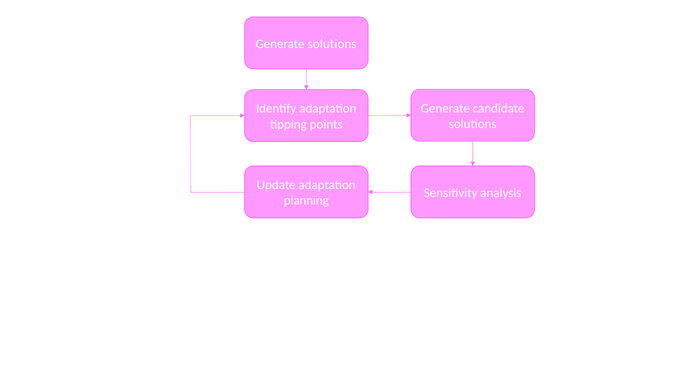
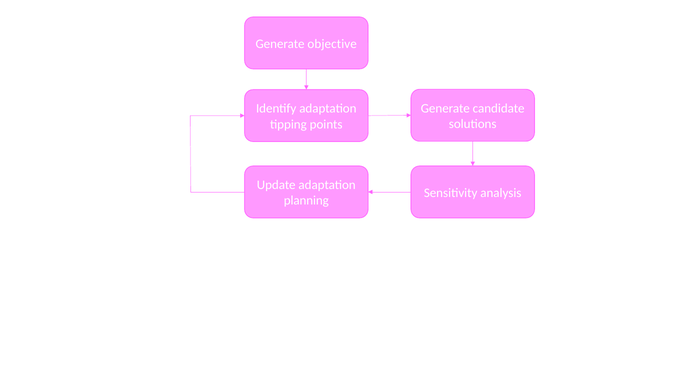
Generate solutions: solutions -> objective
